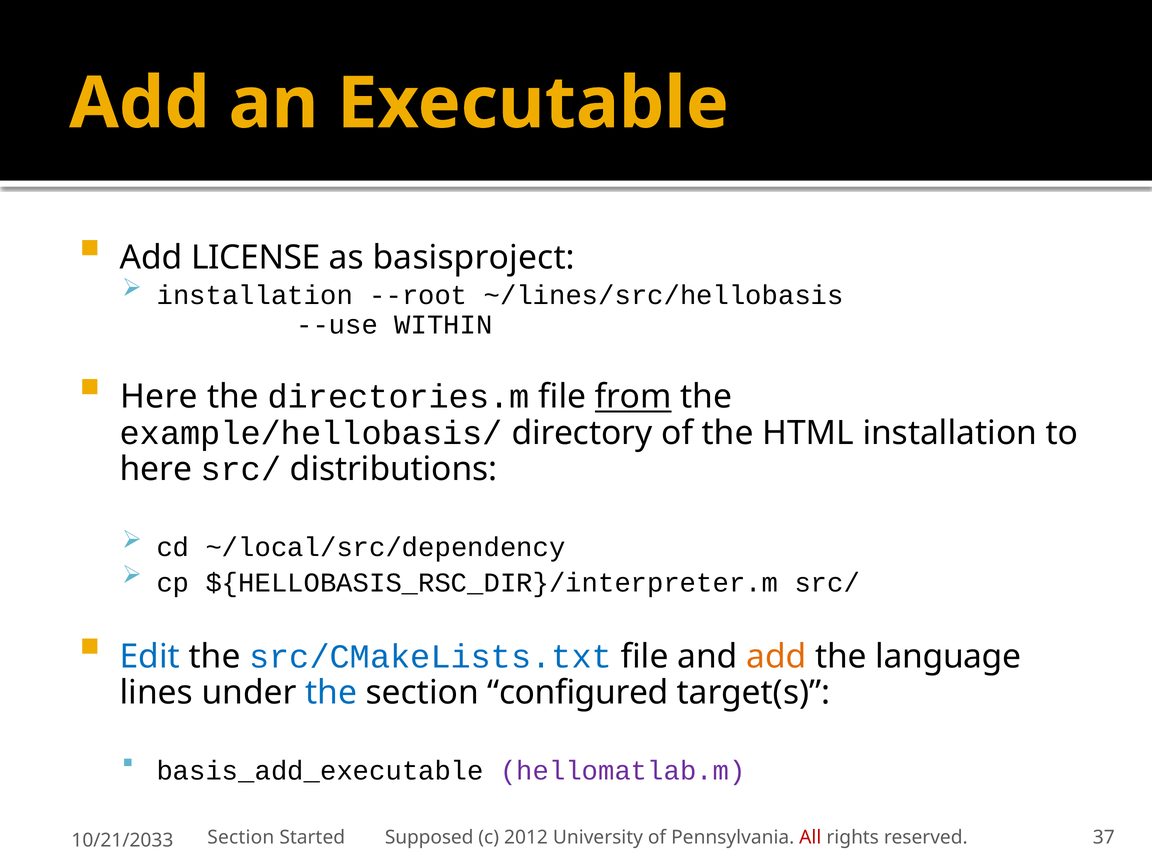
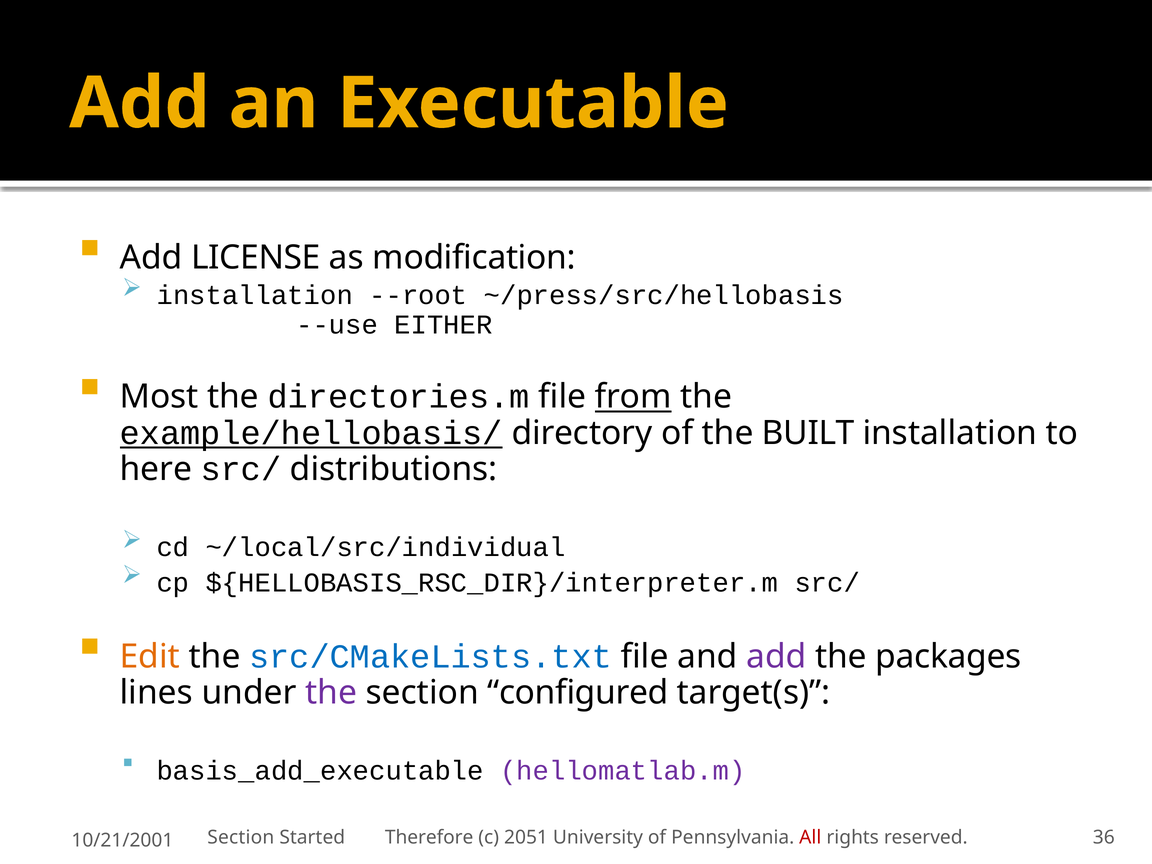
basisproject: basisproject -> modification
~/lines/src/hellobasis: ~/lines/src/hellobasis -> ~/press/src/hellobasis
WITHIN: WITHIN -> EITHER
Here at (159, 397): Here -> Most
example/hellobasis/ underline: none -> present
HTML: HTML -> BUILT
~/local/src/dependency: ~/local/src/dependency -> ~/local/src/individual
Edit colour: blue -> orange
add at (776, 657) colour: orange -> purple
language: language -> packages
the at (331, 693) colour: blue -> purple
Supposed: Supposed -> Therefore
2012: 2012 -> 2051
37: 37 -> 36
10/21/2033: 10/21/2033 -> 10/21/2001
